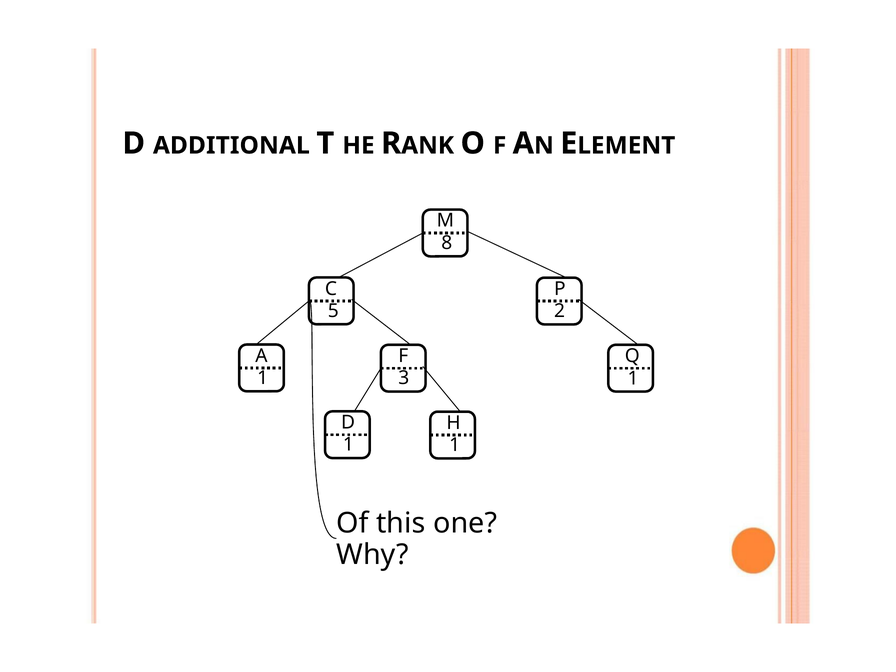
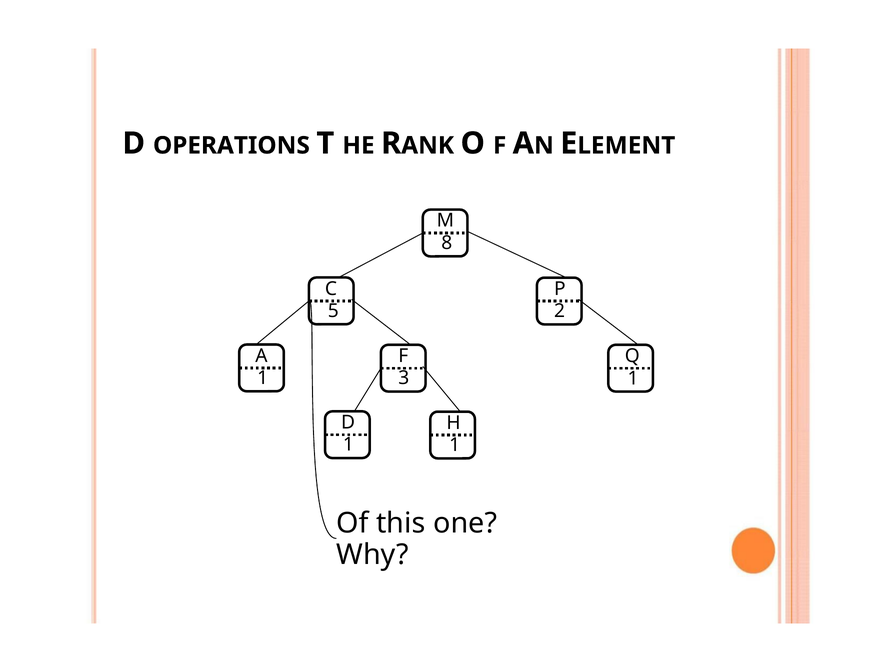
ADDITIONAL: ADDITIONAL -> OPERATIONS
